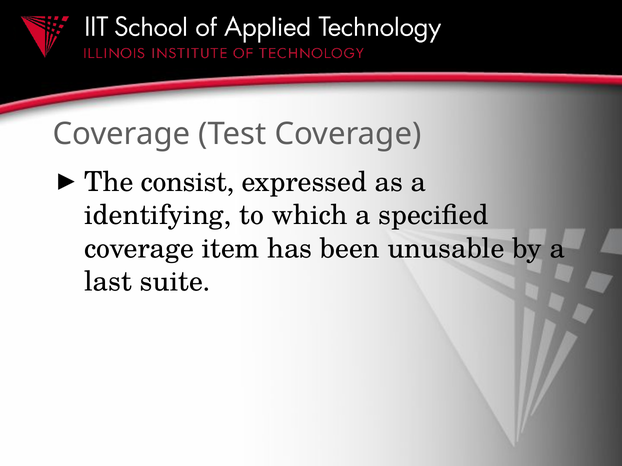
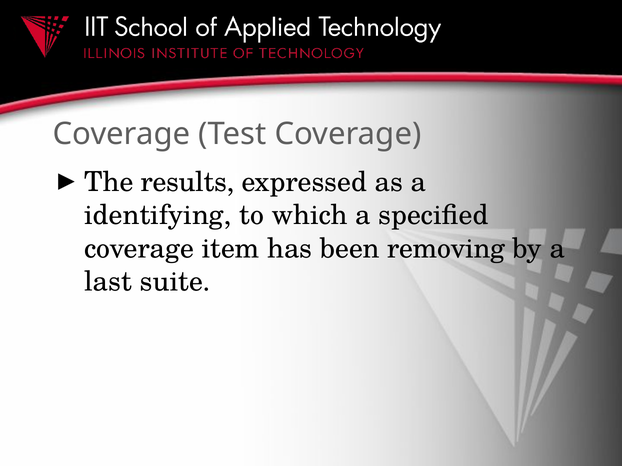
consist: consist -> results
unusable: unusable -> removing
